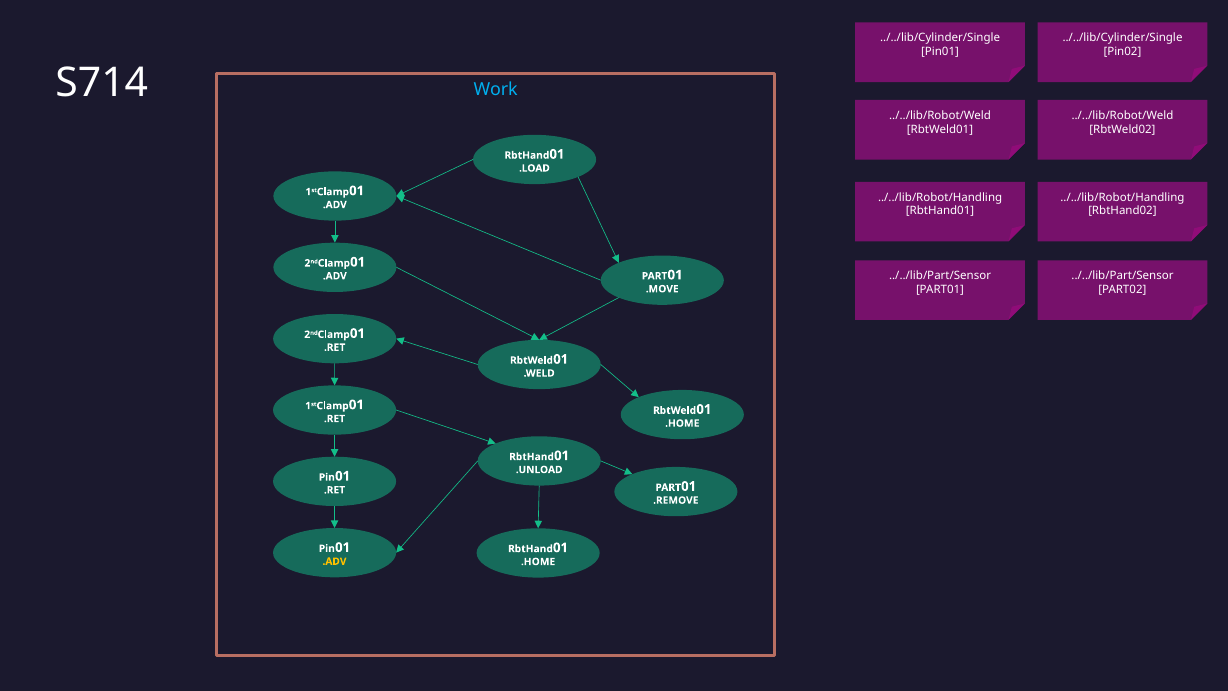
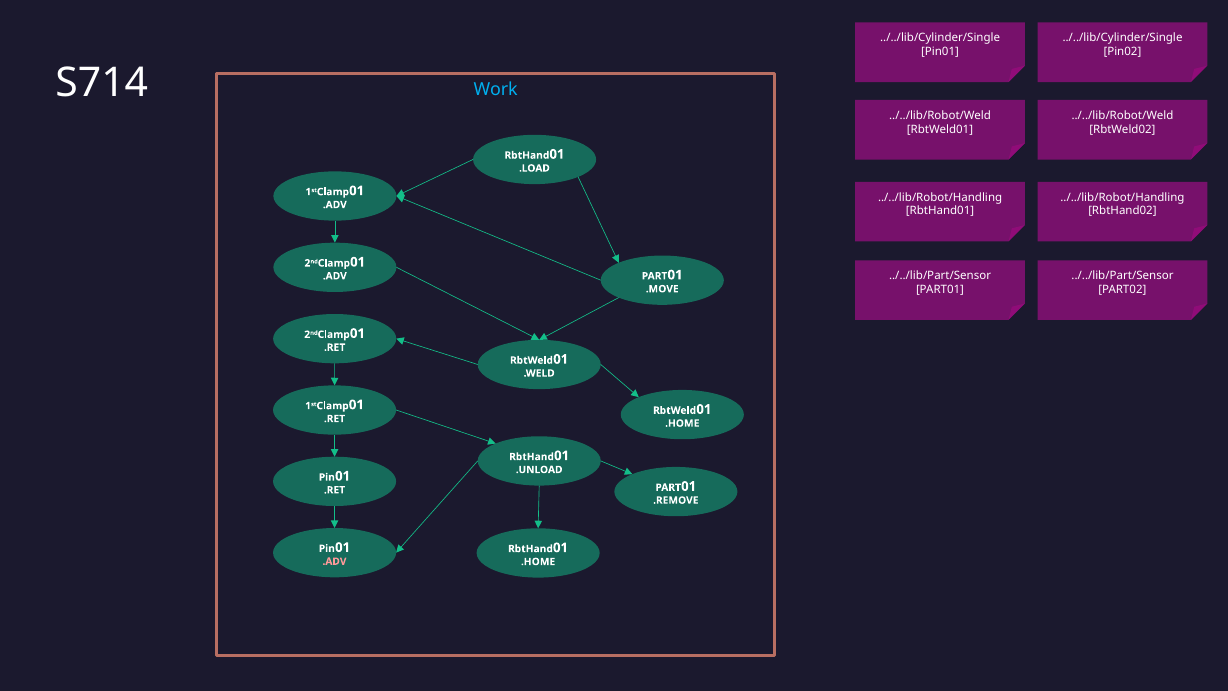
.ADV at (334, 561) colour: yellow -> pink
